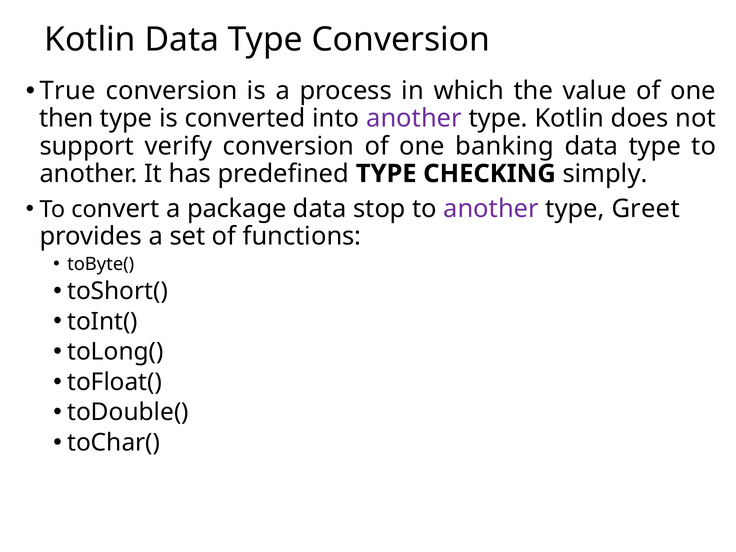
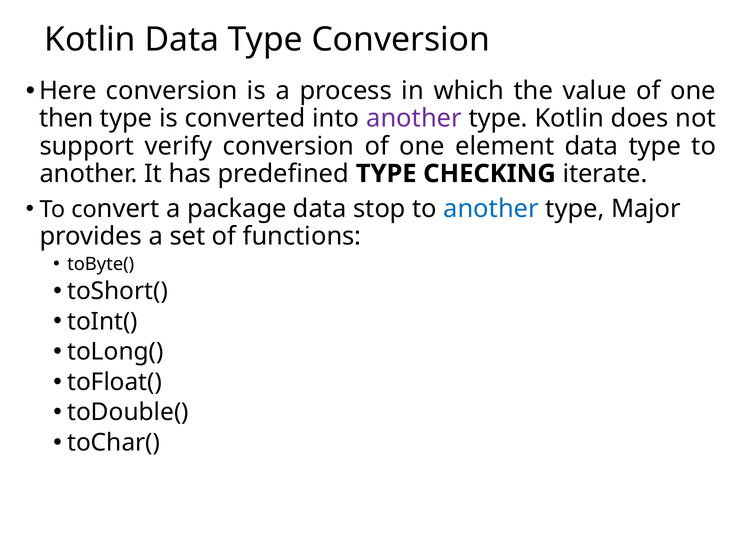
True: True -> Here
banking: banking -> element
simply: simply -> iterate
another at (491, 209) colour: purple -> blue
Greet: Greet -> Major
